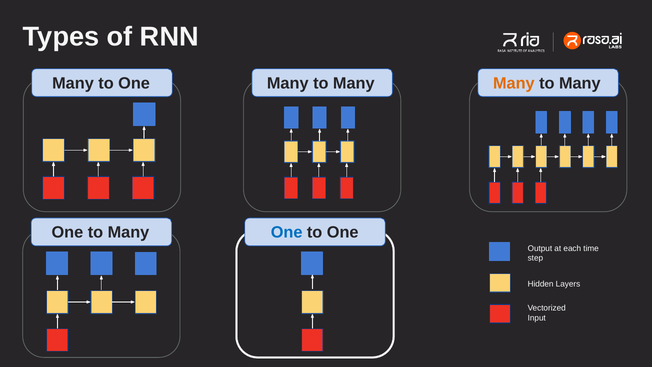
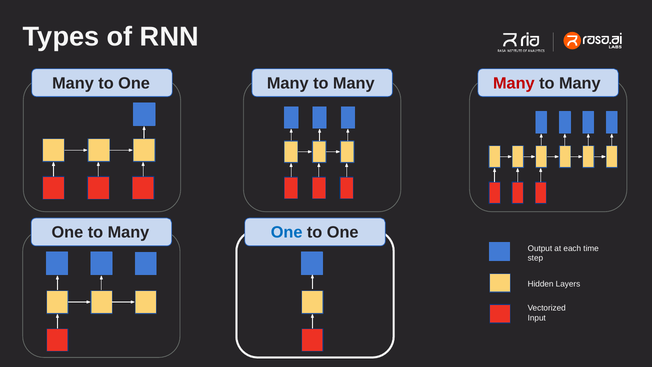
Many at (514, 83) colour: orange -> red
